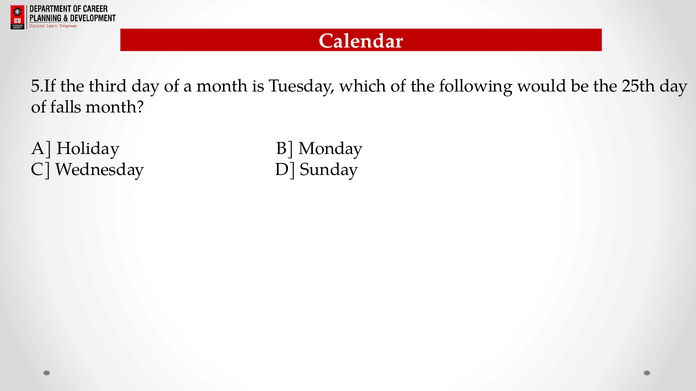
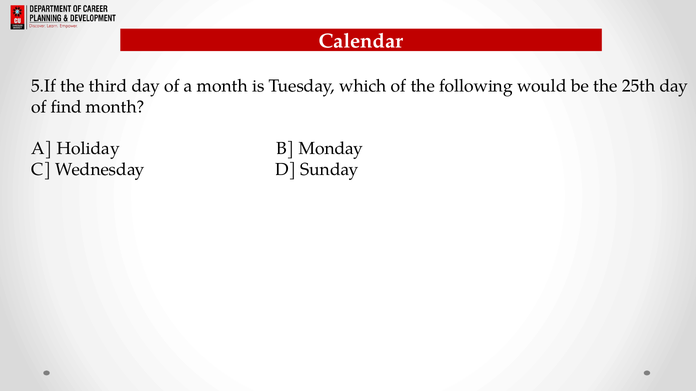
falls: falls -> find
